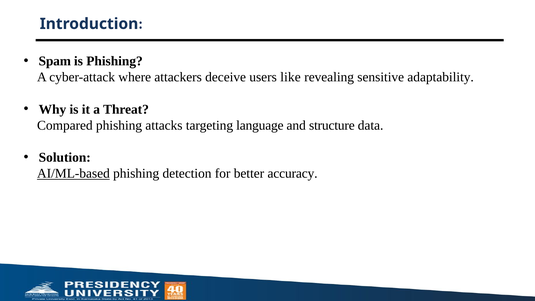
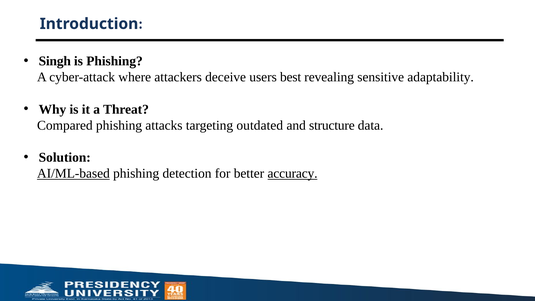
Spam: Spam -> Singh
like: like -> best
language: language -> outdated
accuracy underline: none -> present
